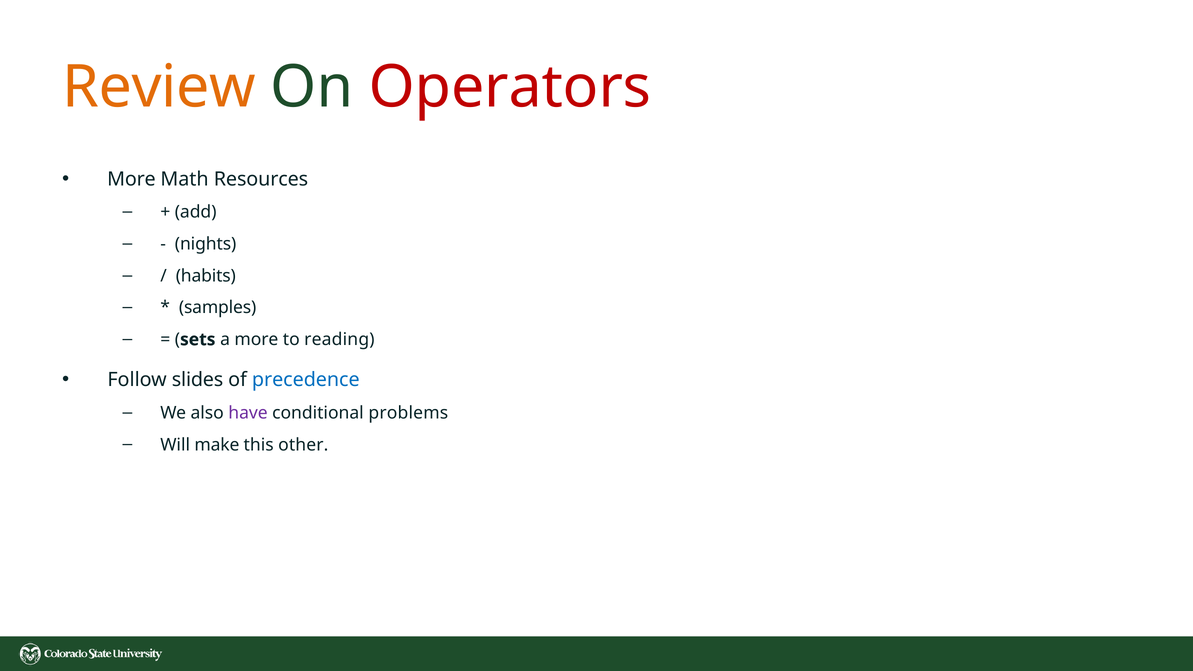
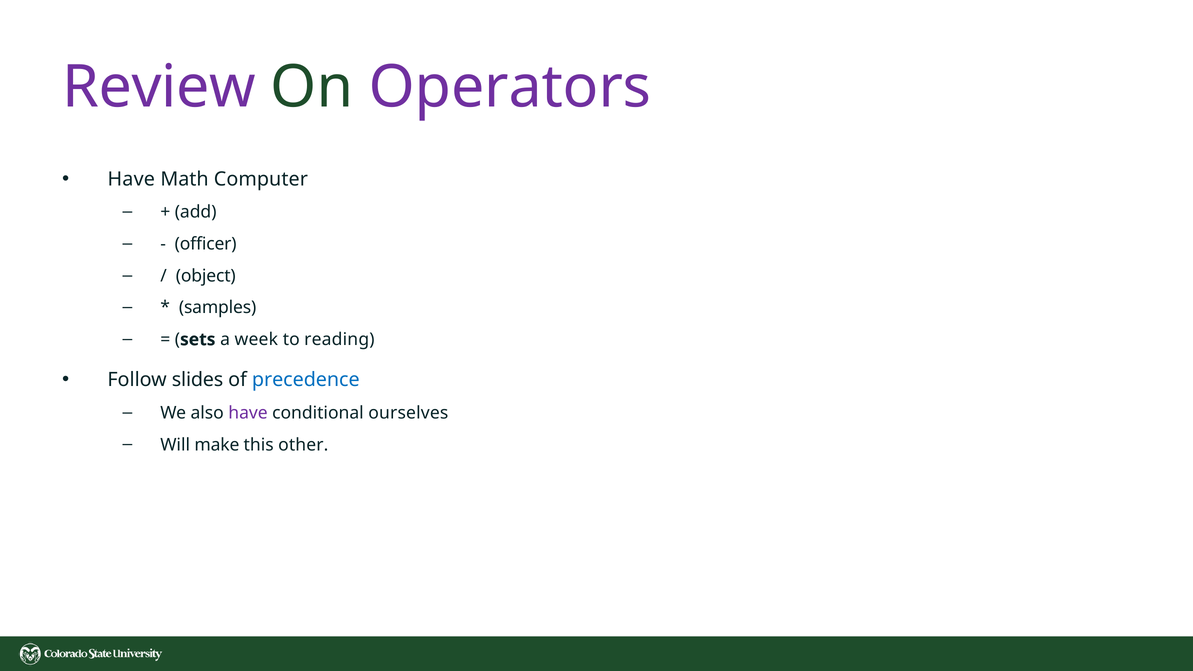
Review colour: orange -> purple
Operators colour: red -> purple
More at (131, 179): More -> Have
Resources: Resources -> Computer
nights: nights -> officer
habits: habits -> object
a more: more -> week
problems: problems -> ourselves
